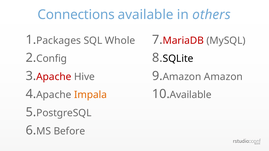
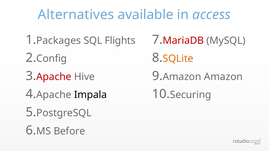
Connections: Connections -> Alternatives
others: others -> access
Whole: Whole -> Flights
SQLite colour: black -> orange
Impala colour: orange -> black
Available at (191, 95): Available -> Securing
